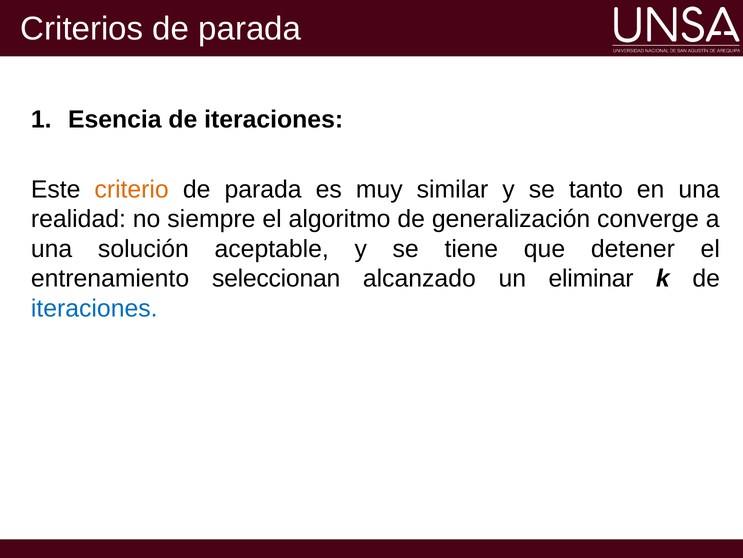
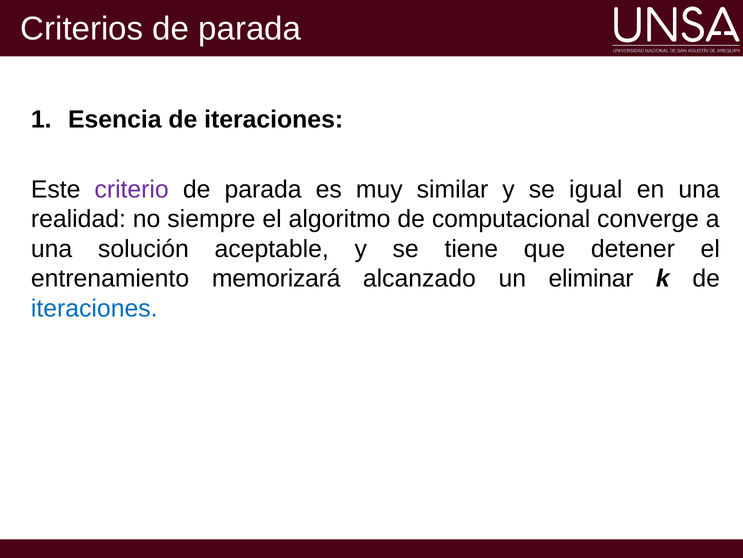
criterio colour: orange -> purple
tanto: tanto -> igual
generalización: generalización -> computacional
seleccionan: seleccionan -> memorizará
